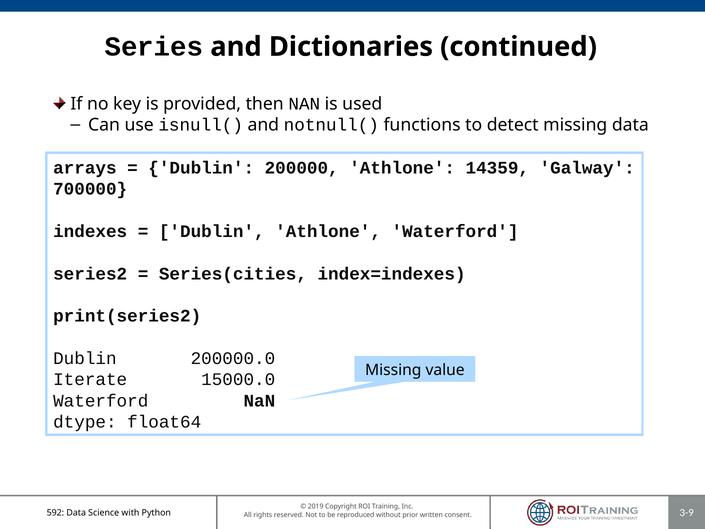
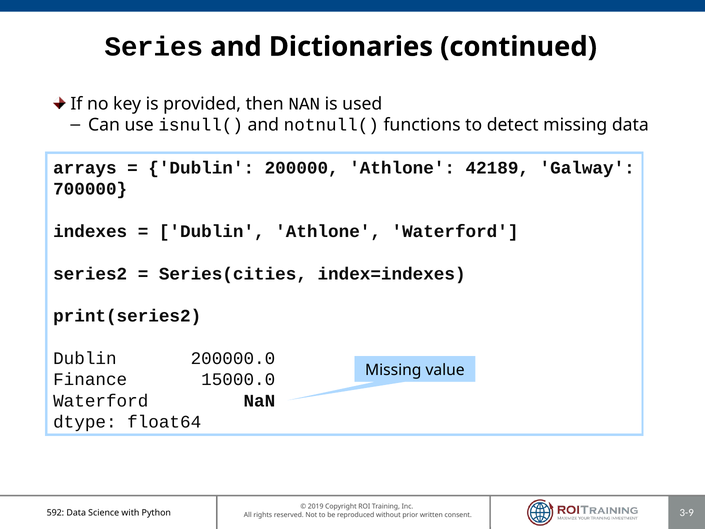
14359: 14359 -> 42189
Iterate: Iterate -> Finance
